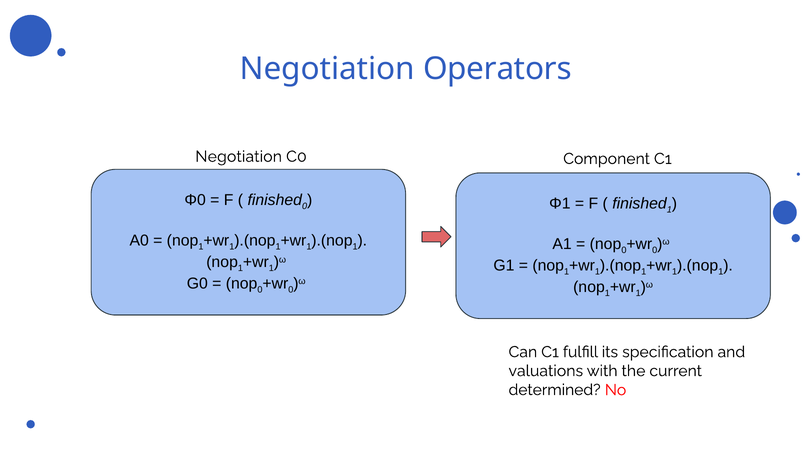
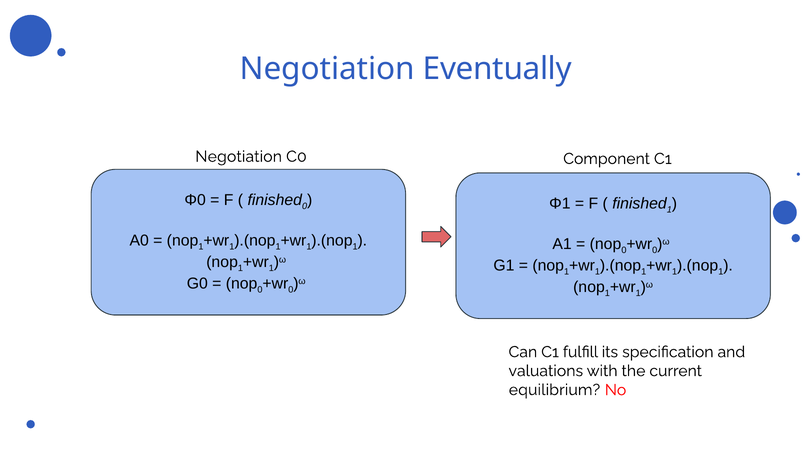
Operators: Operators -> Eventually
determined: determined -> equilibrium
